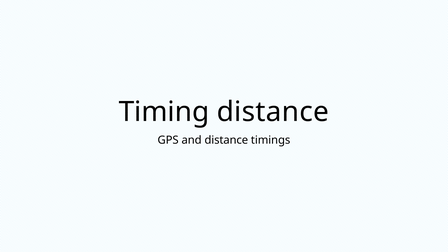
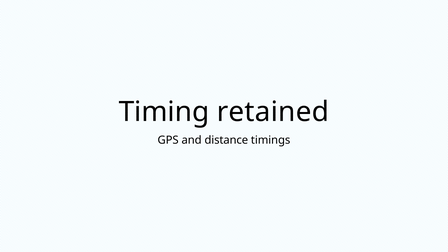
Timing distance: distance -> retained
